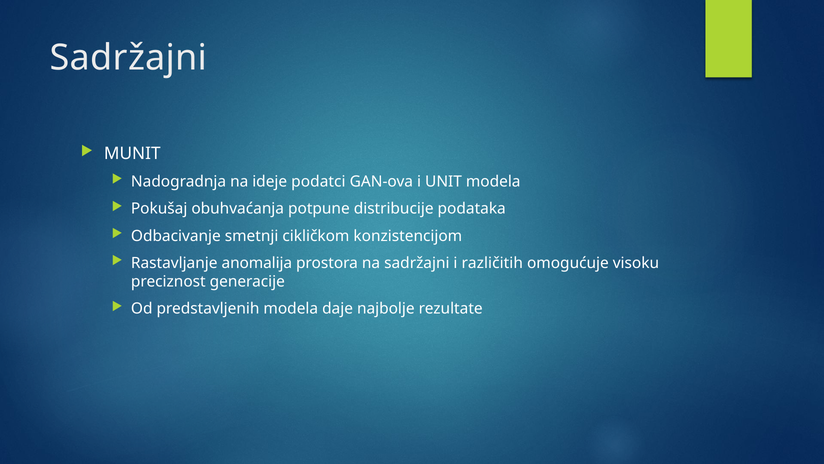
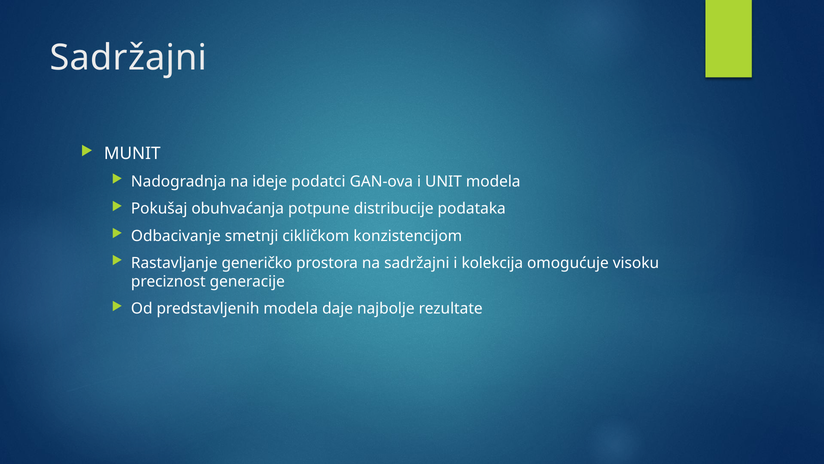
anomalija: anomalija -> generičko
različitih: različitih -> kolekcija
